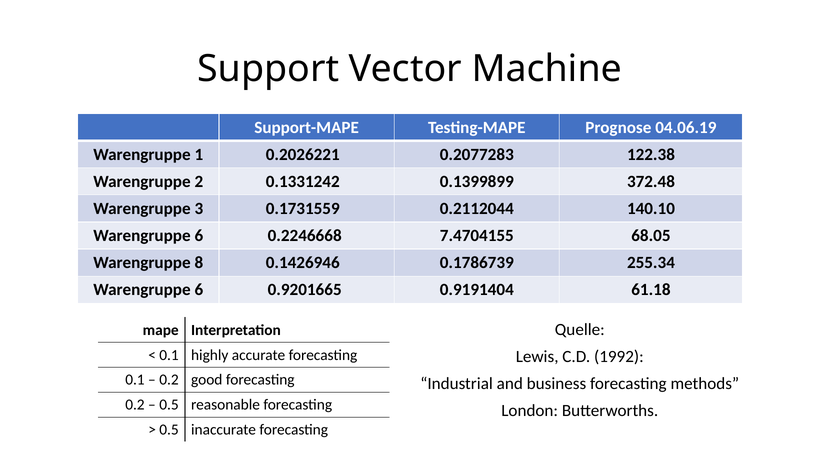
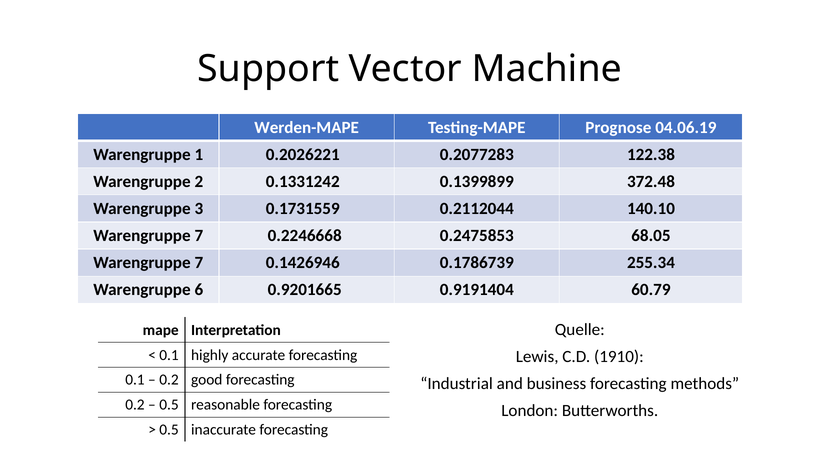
Support-MAPE: Support-MAPE -> Werden-MAPE
6 at (199, 236): 6 -> 7
7.4704155: 7.4704155 -> 0.2475853
8 at (199, 263): 8 -> 7
61.18: 61.18 -> 60.79
1992: 1992 -> 1910
